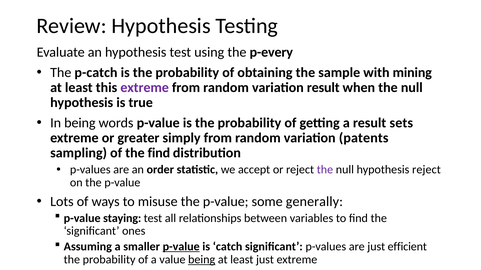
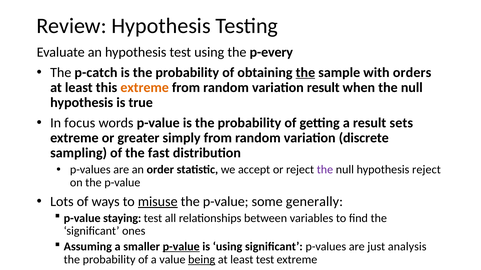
the at (305, 73) underline: none -> present
mining: mining -> orders
extreme at (145, 88) colour: purple -> orange
In being: being -> focus
patents: patents -> discrete
the find: find -> fast
misuse underline: none -> present
is catch: catch -> using
efficient: efficient -> analysis
least just: just -> test
